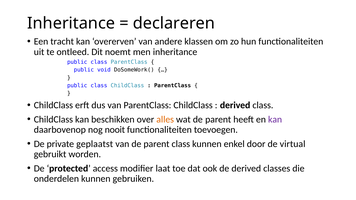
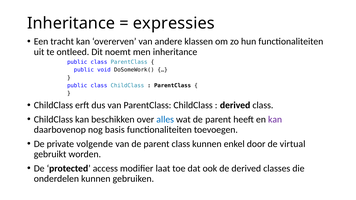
declareren: declareren -> expressies
alles colour: orange -> blue
nooit: nooit -> basis
geplaatst: geplaatst -> volgende
